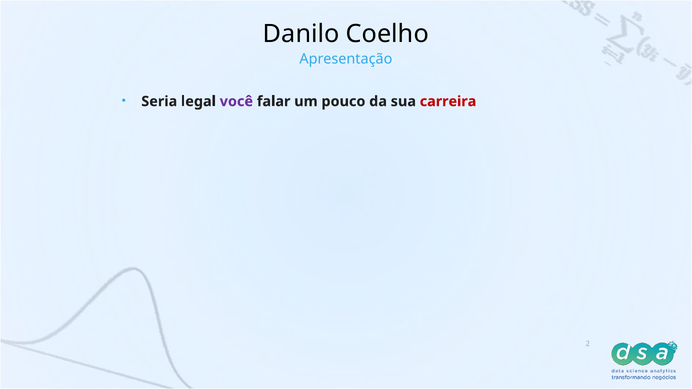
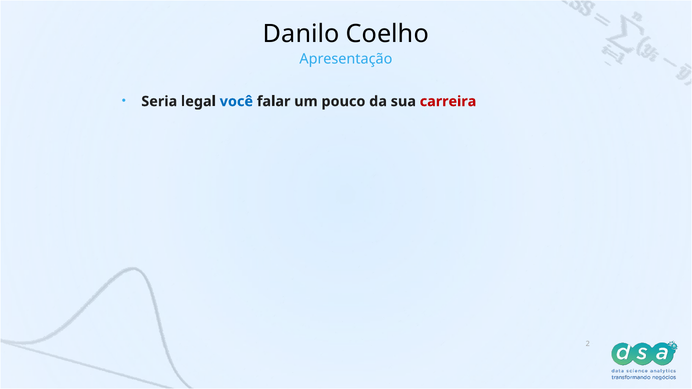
você colour: purple -> blue
